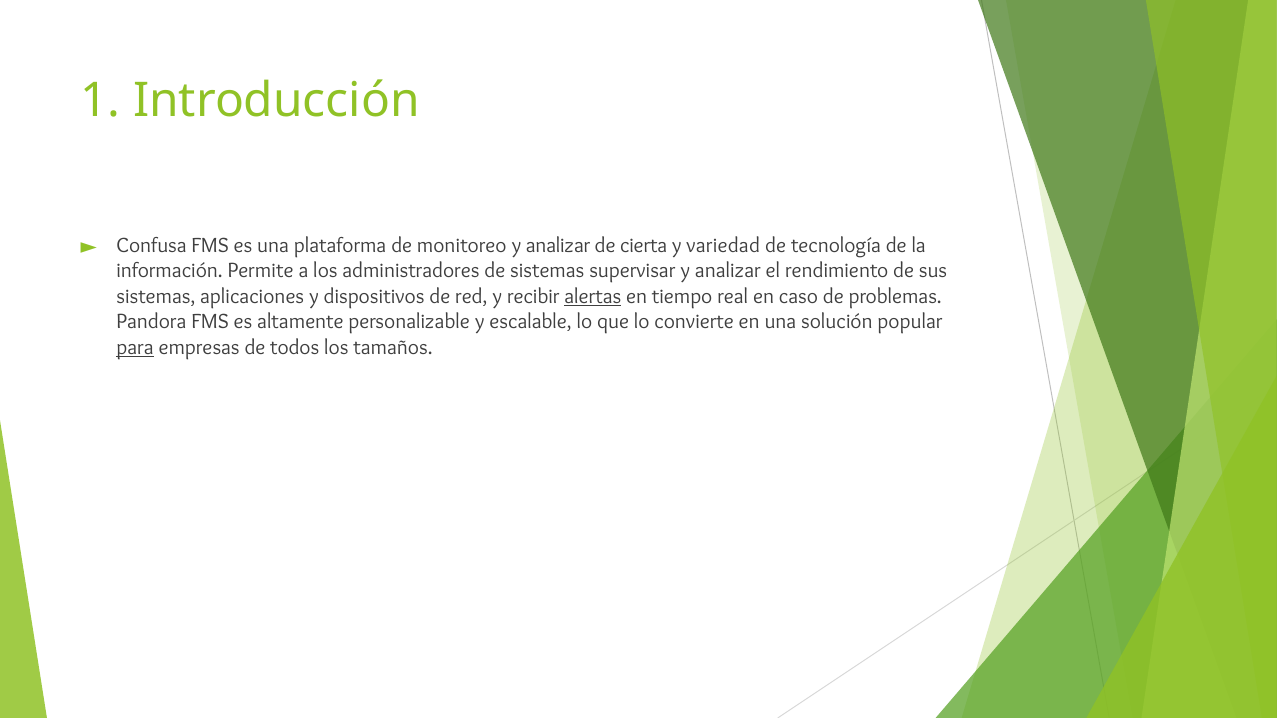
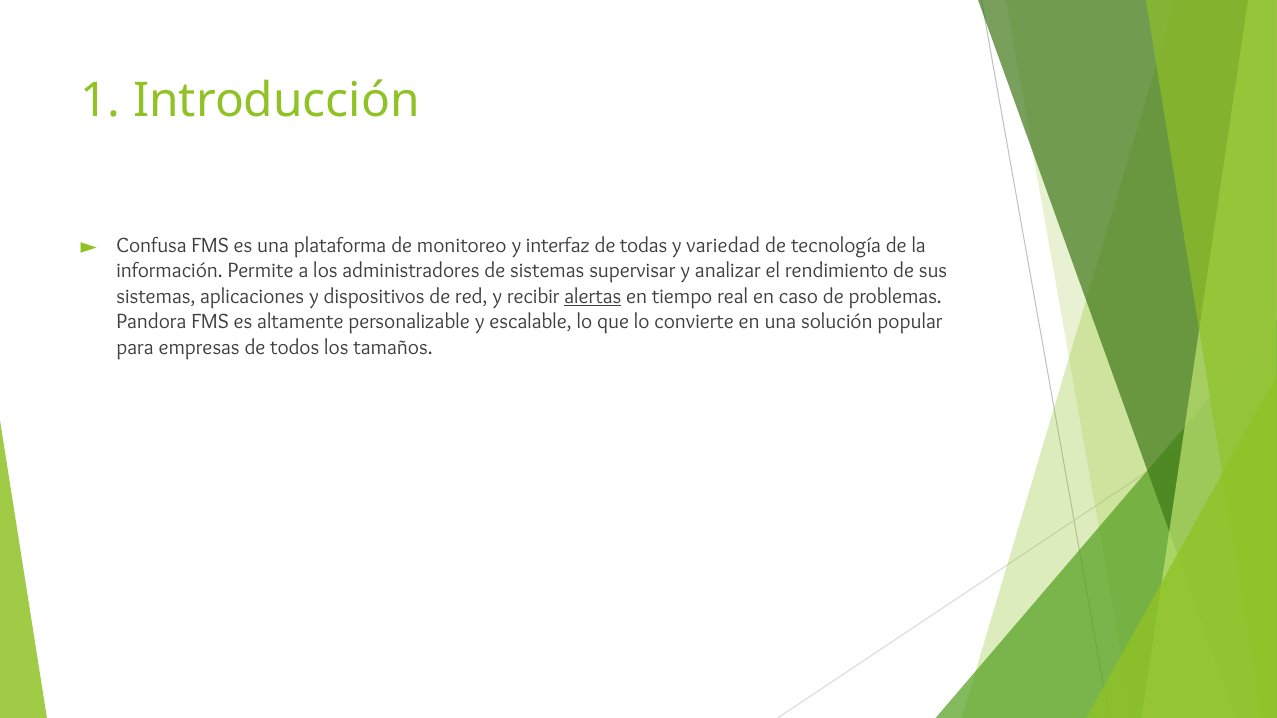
monitoreo y analizar: analizar -> interfaz
cierta: cierta -> todas
para underline: present -> none
